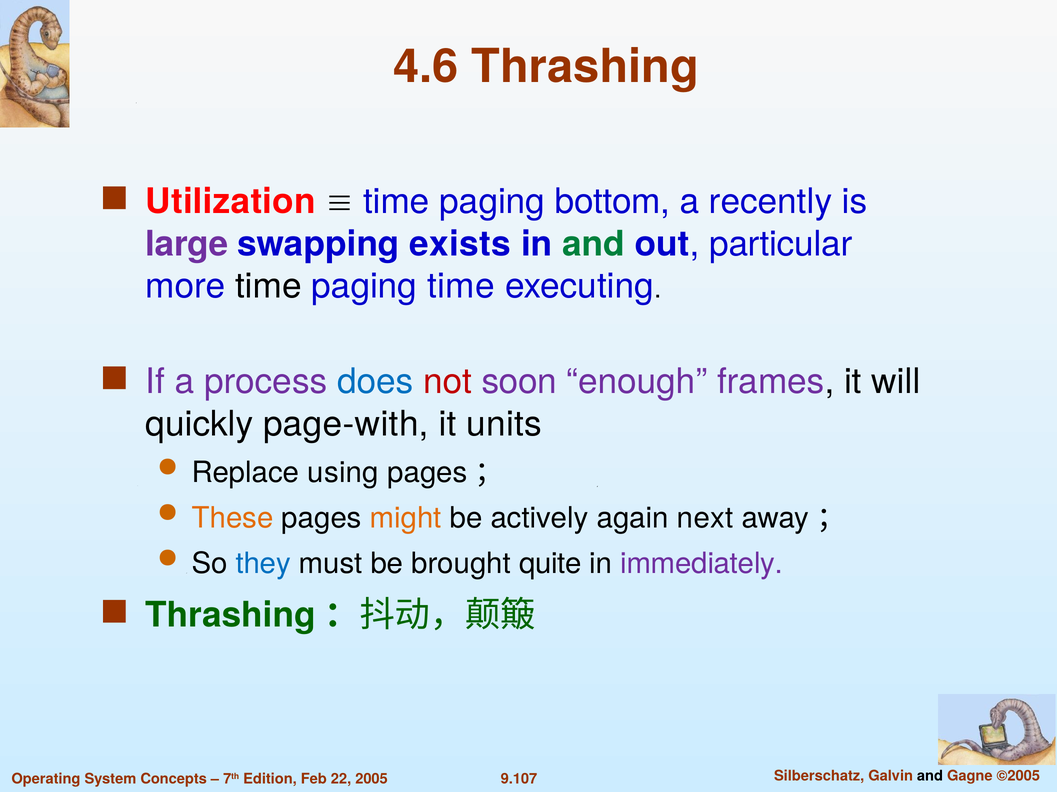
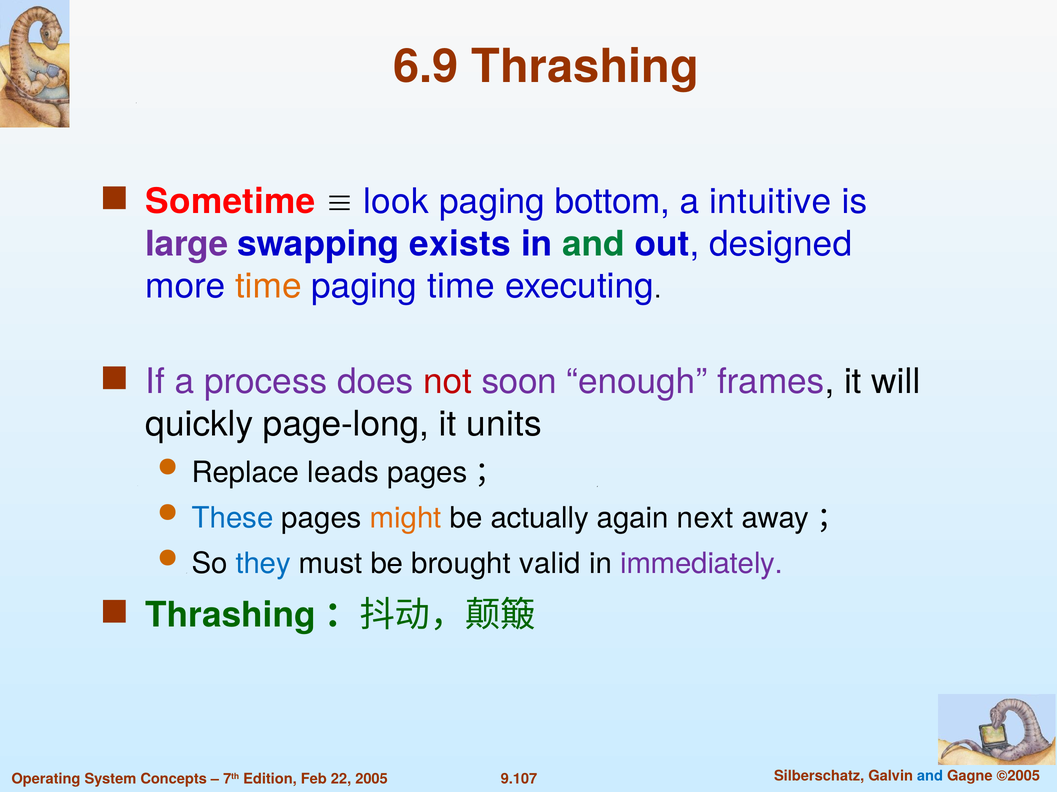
4.6: 4.6 -> 6.9
Utilization: Utilization -> Sometime
time at (396, 202): time -> look
recently: recently -> intuitive
particular: particular -> designed
time at (268, 286) colour: black -> orange
does colour: blue -> purple
page-with: page-with -> page-long
using: using -> leads
These colour: orange -> blue
actively: actively -> actually
quite: quite -> valid
and at (930, 777) colour: black -> blue
